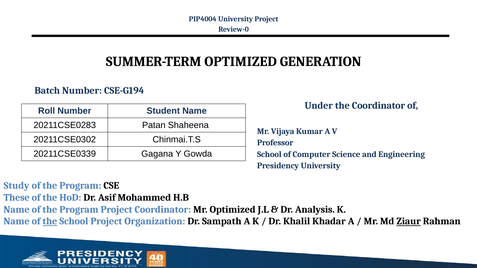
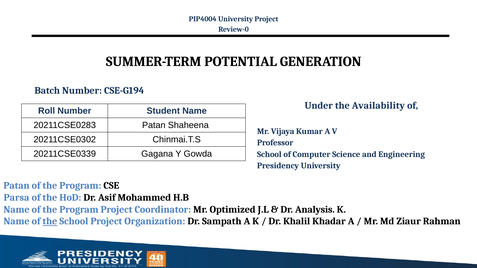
SUMMER-TERM OPTIMIZED: OPTIMIZED -> POTENTIAL
the Coordinator: Coordinator -> Availability
Study at (17, 186): Study -> Patan
These: These -> Parsa
Ziaur underline: present -> none
